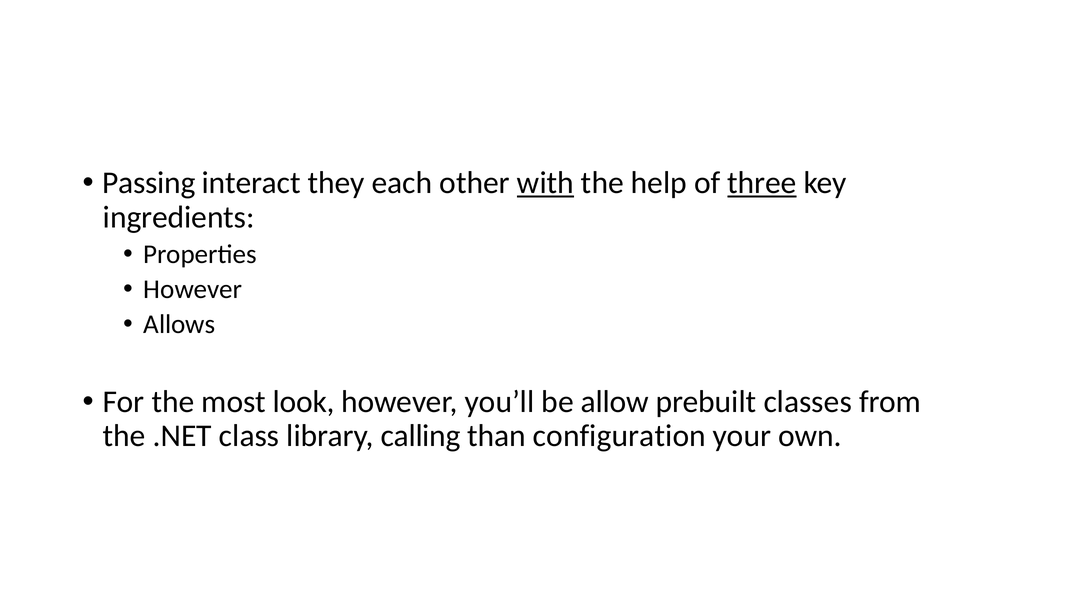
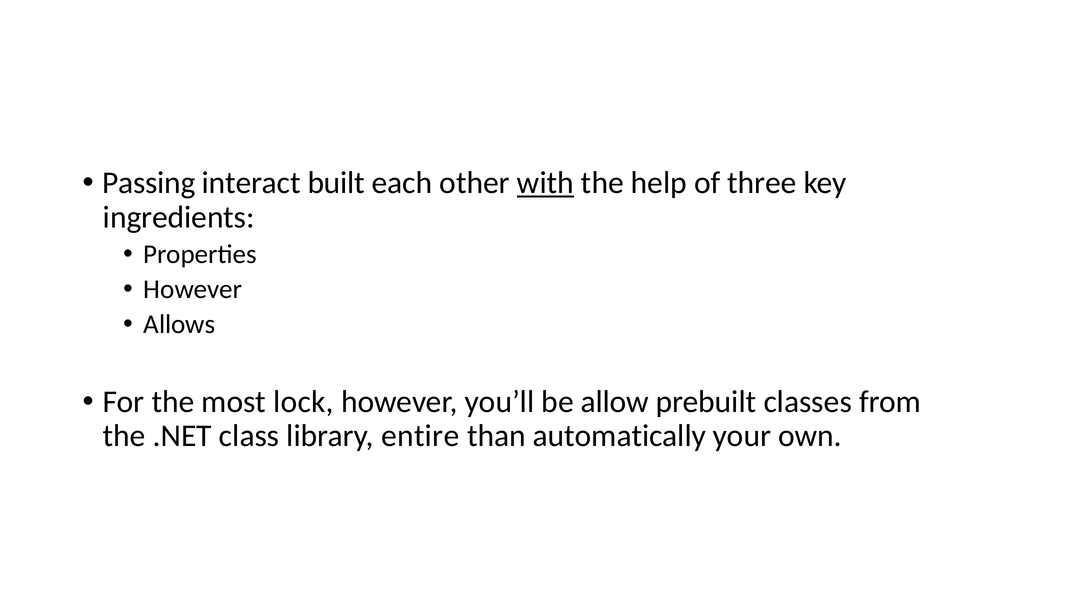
they: they -> built
three underline: present -> none
look: look -> lock
calling: calling -> entire
configuration: configuration -> automatically
